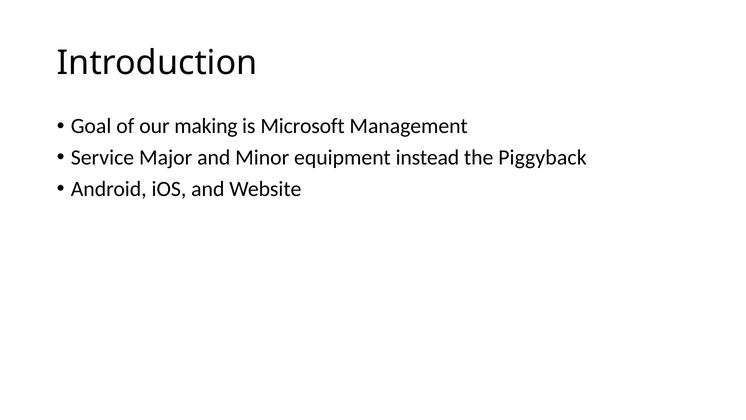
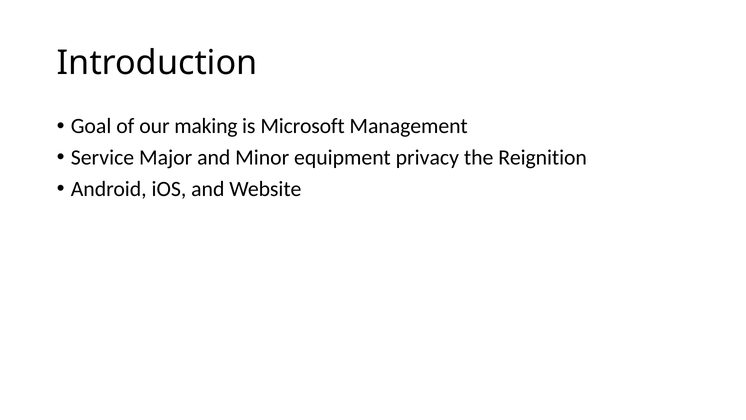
instead: instead -> privacy
Piggyback: Piggyback -> Reignition
